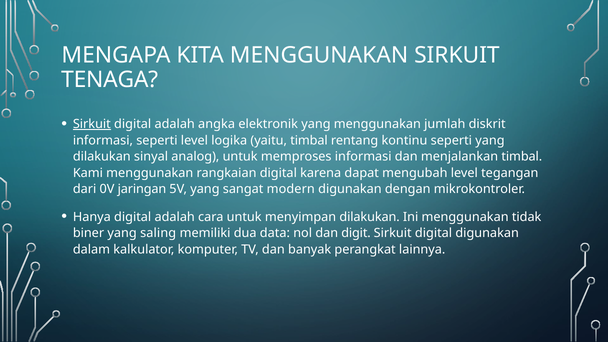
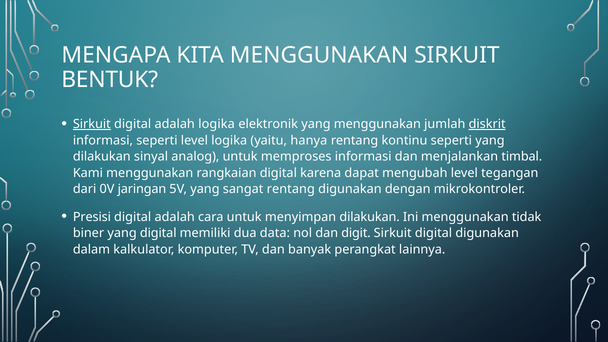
TENAGA: TENAGA -> BENTUK
adalah angka: angka -> logika
diskrit underline: none -> present
yaitu timbal: timbal -> hanya
sangat modern: modern -> rentang
Hanya: Hanya -> Presisi
yang saling: saling -> digital
